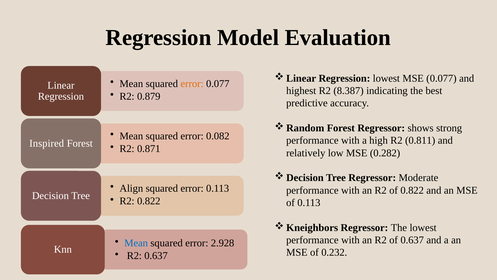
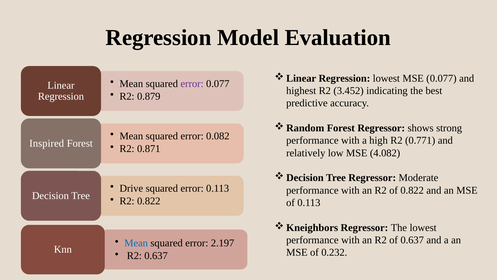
error at (192, 83) colour: orange -> purple
8.387: 8.387 -> 3.452
0.811: 0.811 -> 0.771
0.282: 0.282 -> 4.082
Align: Align -> Drive
2.928: 2.928 -> 2.197
